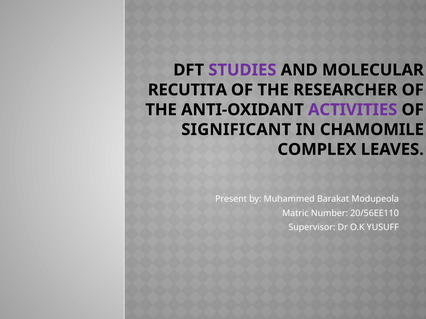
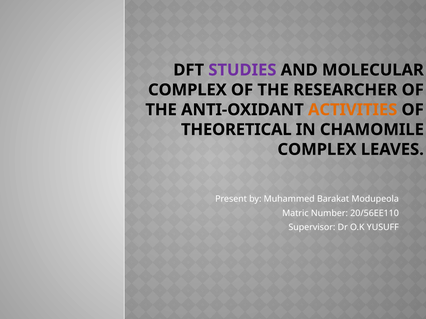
RECUTITA at (187, 90): RECUTITA -> COMPLEX
ACTIVITIES colour: purple -> orange
SIGNIFICANT: SIGNIFICANT -> THEORETICAL
